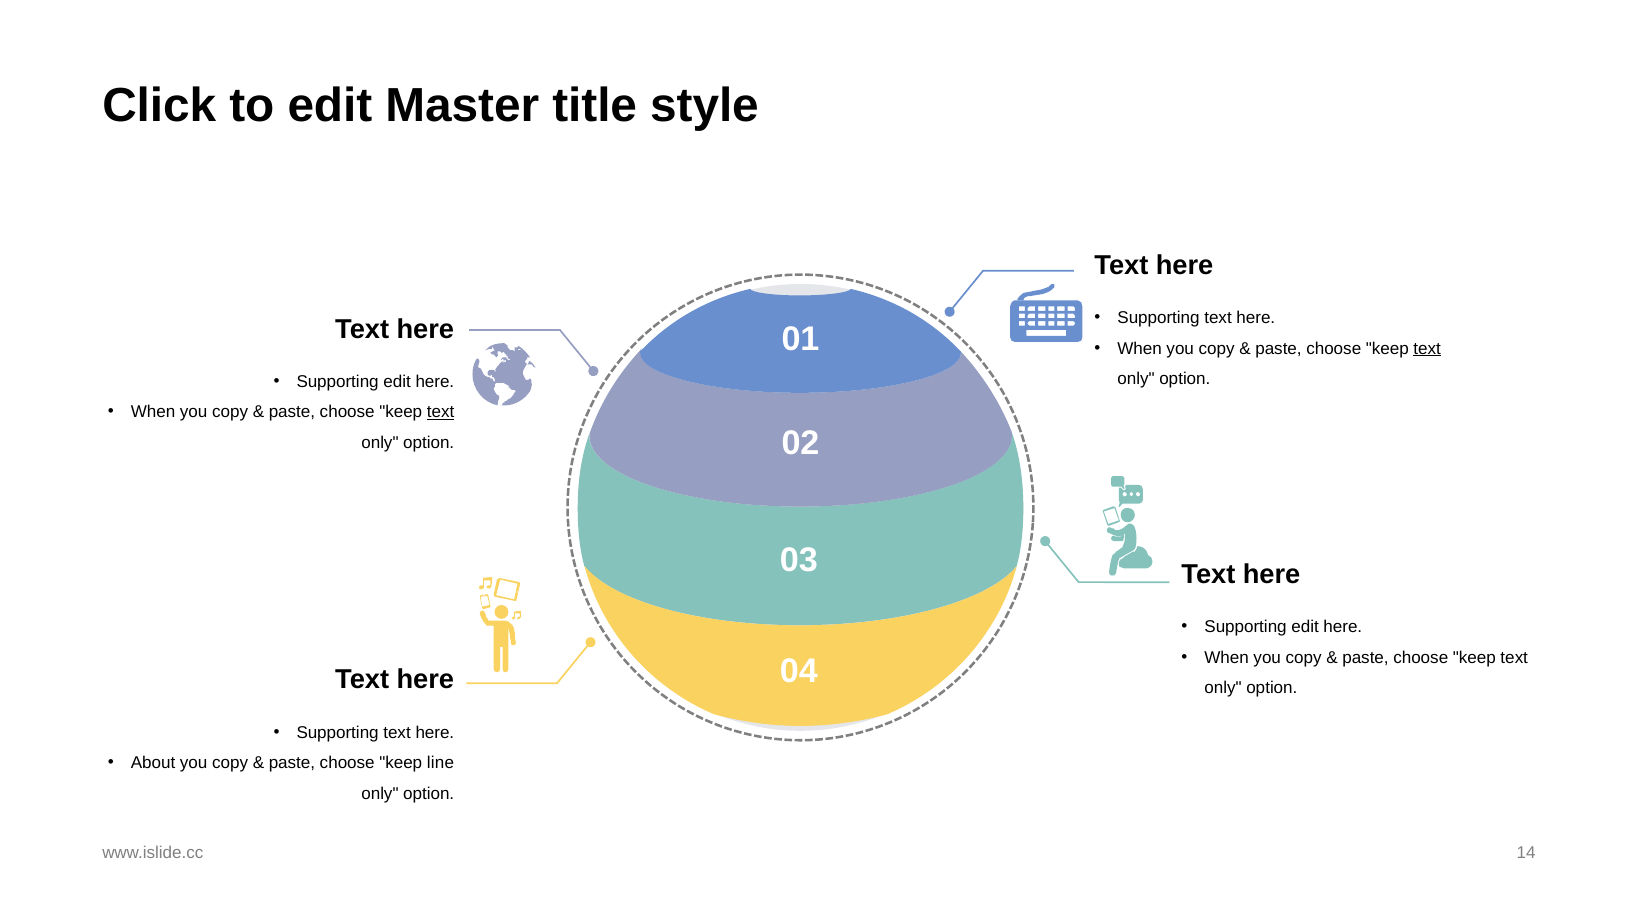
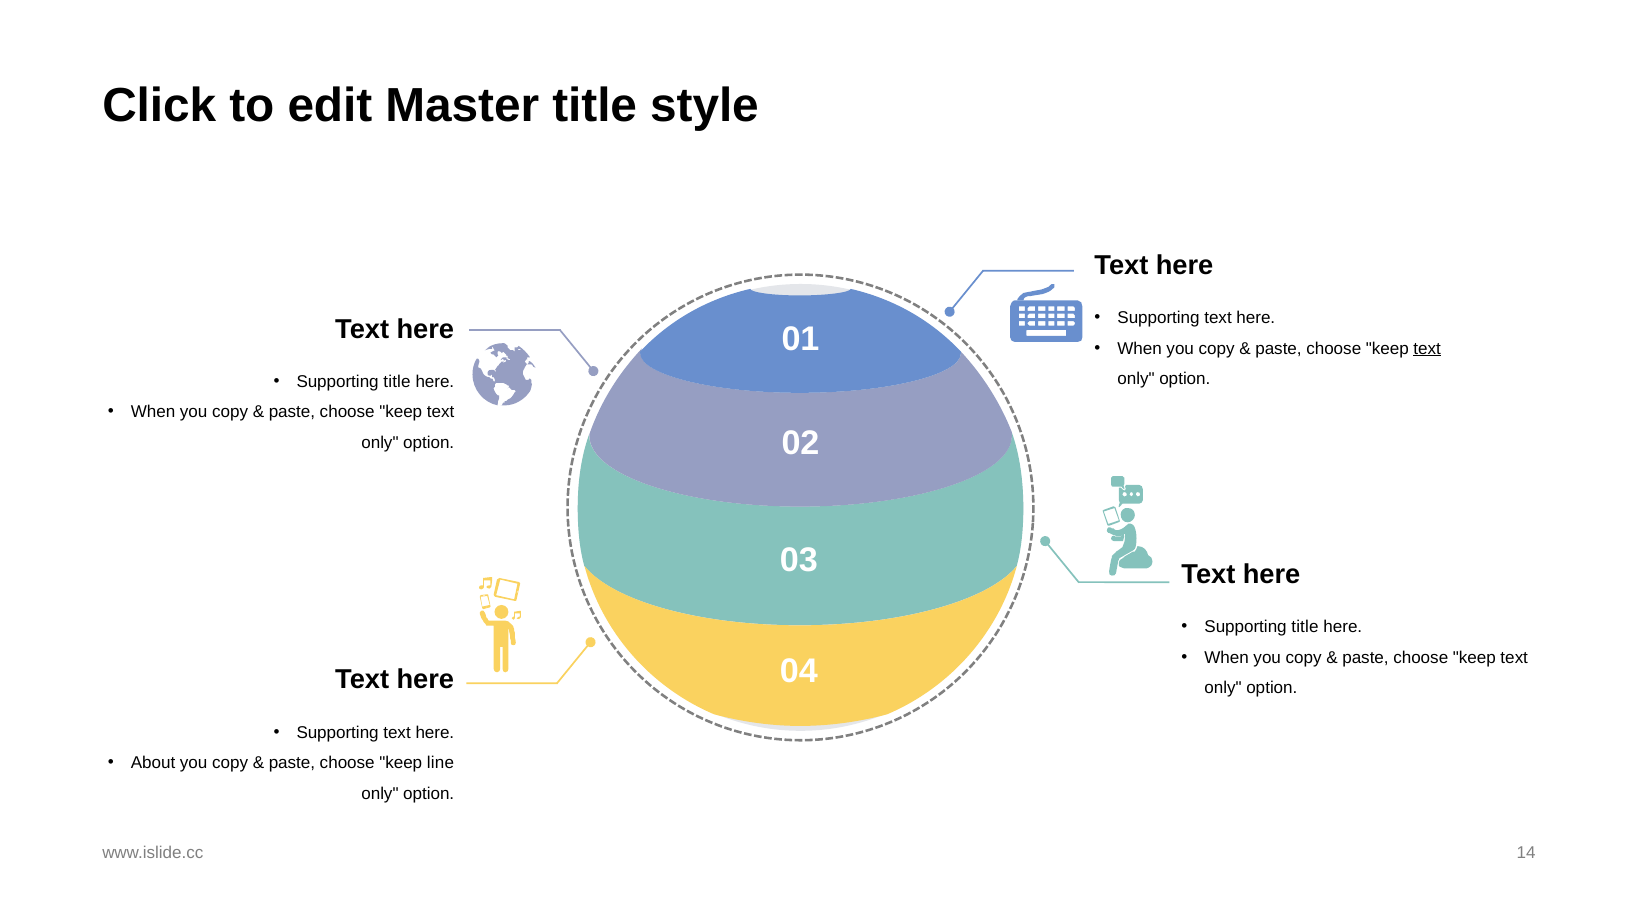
edit at (397, 382): edit -> title
text at (441, 412) underline: present -> none
edit at (1305, 627): edit -> title
